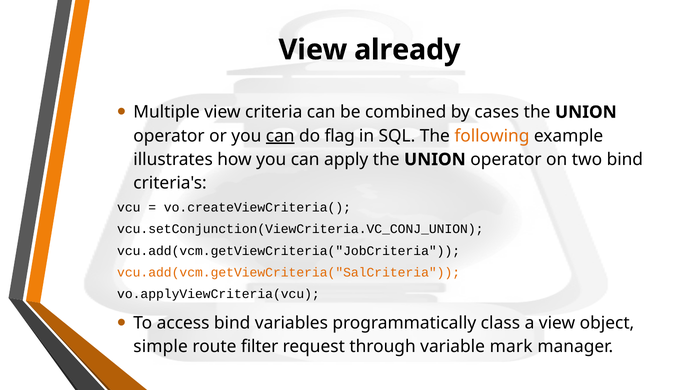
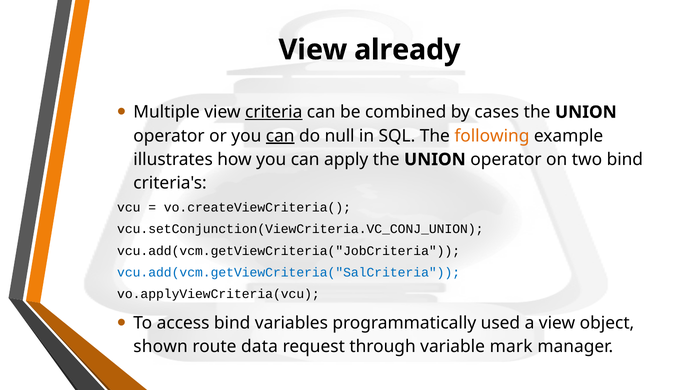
criteria underline: none -> present
flag: flag -> null
vcu.add(vcm.getViewCriteria("SalCriteria colour: orange -> blue
class: class -> used
simple: simple -> shown
filter: filter -> data
